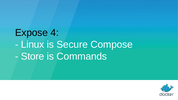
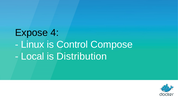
Secure: Secure -> Control
Store: Store -> Local
Commands: Commands -> Distribution
